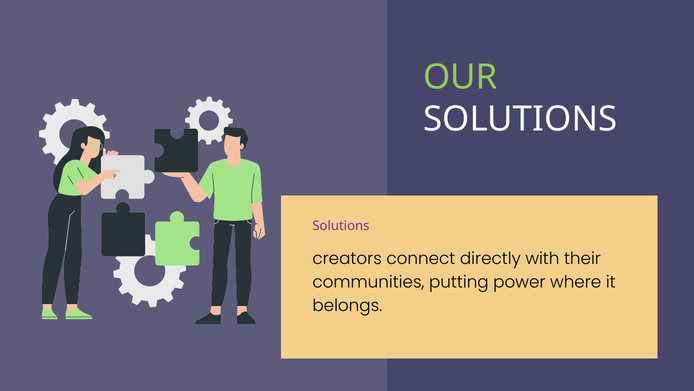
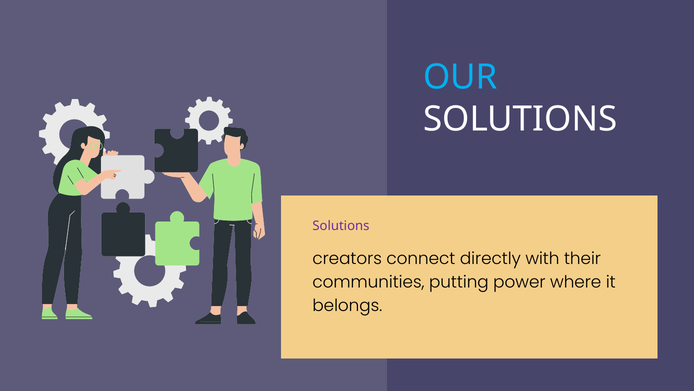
OUR colour: light green -> light blue
